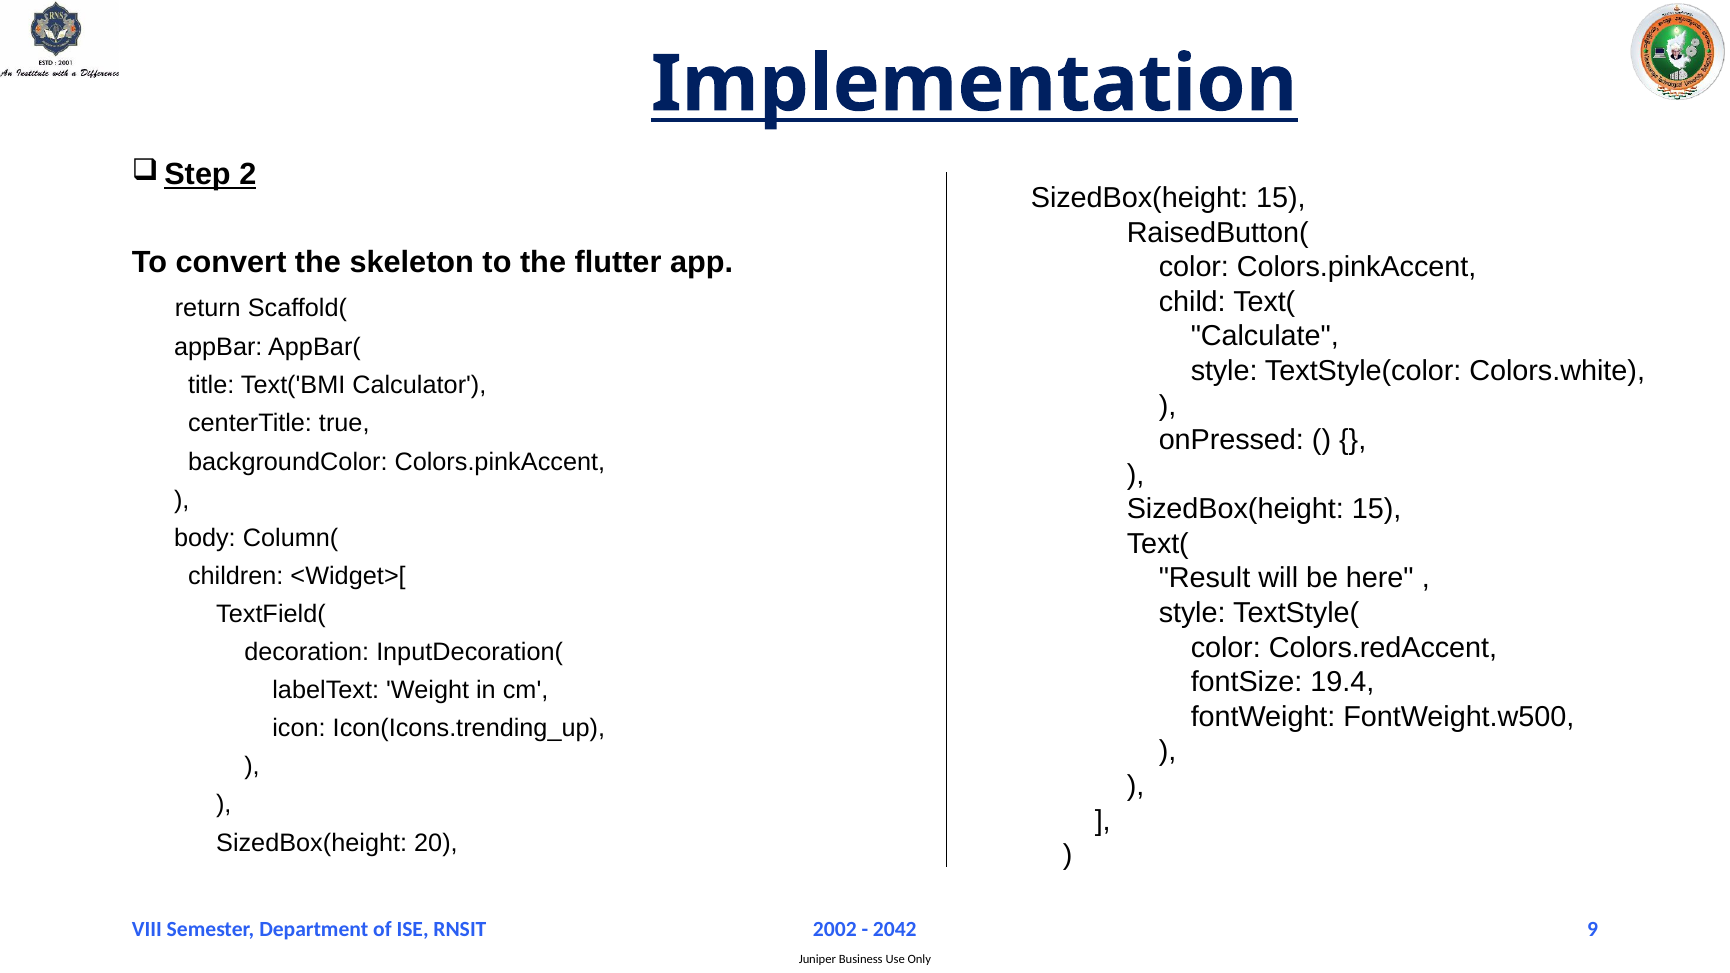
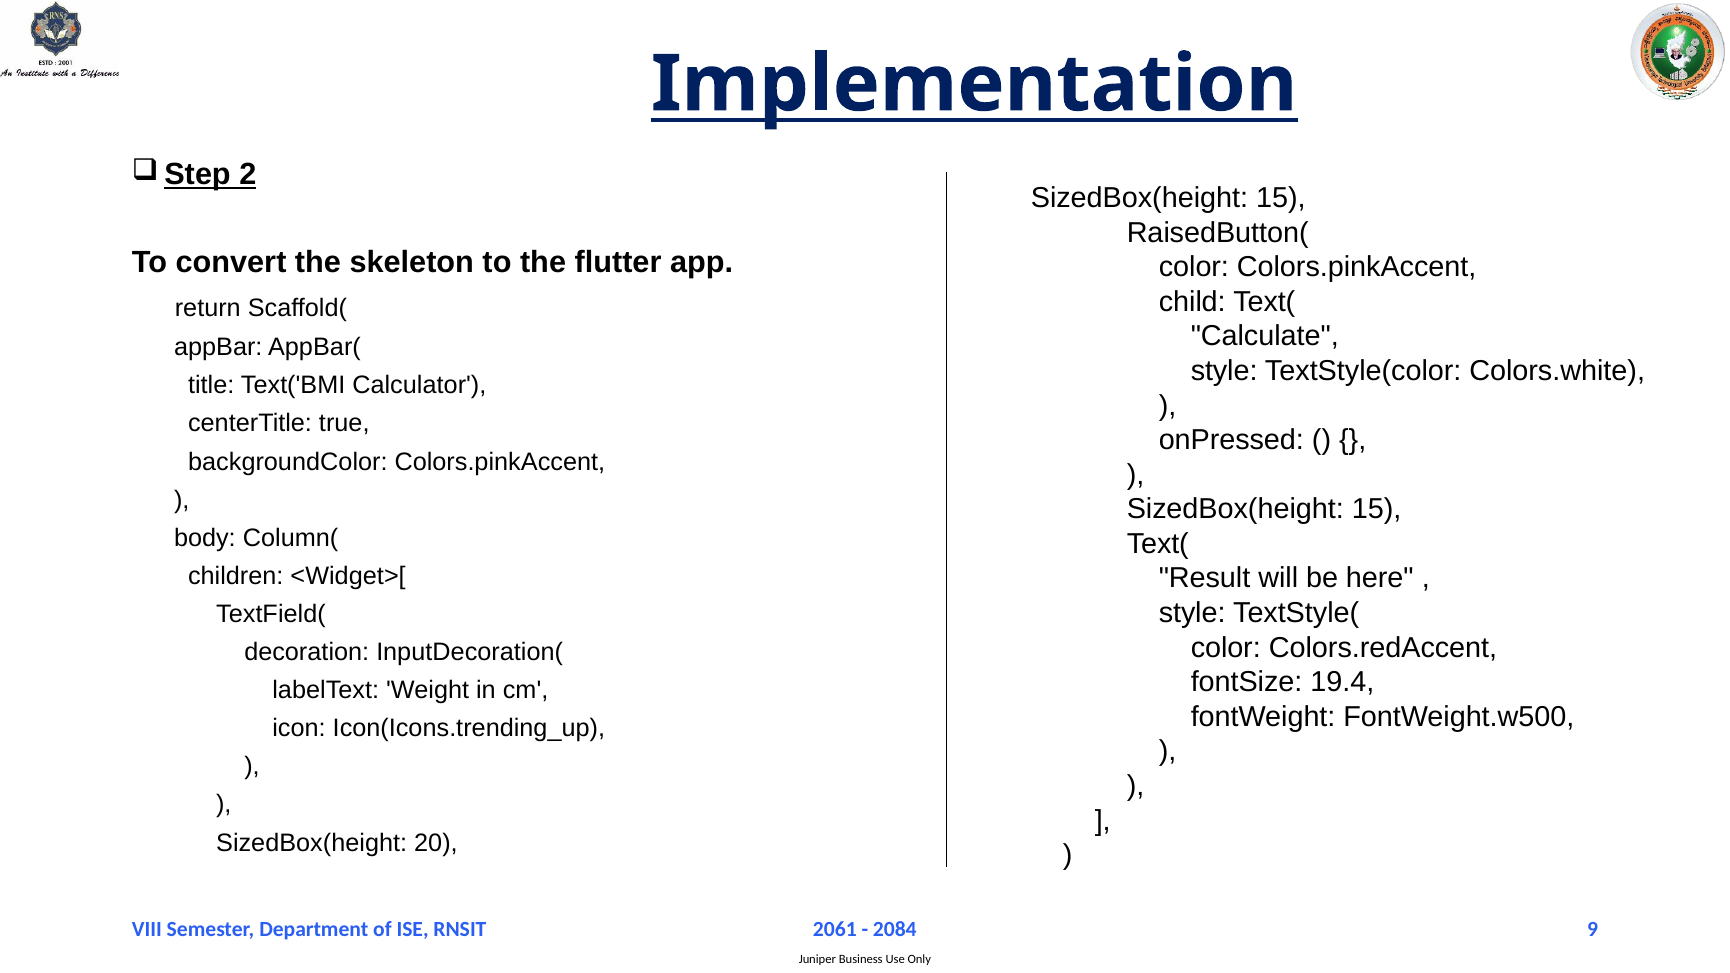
2002: 2002 -> 2061
2042: 2042 -> 2084
